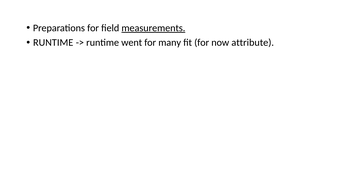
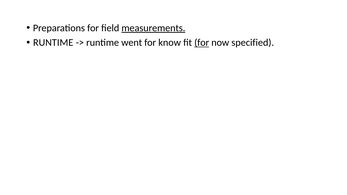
many: many -> know
for at (202, 43) underline: none -> present
attribute: attribute -> specified
